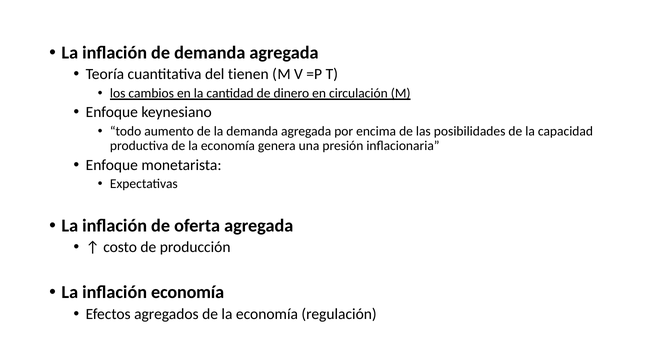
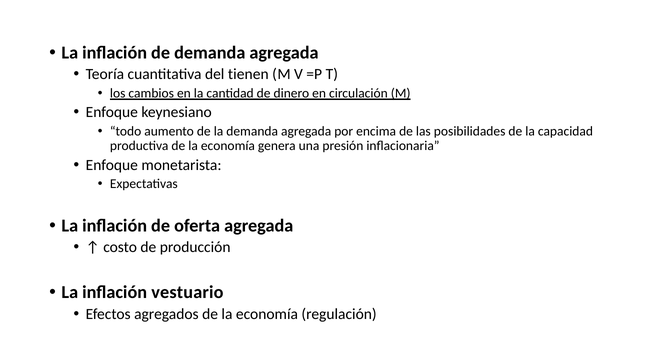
inflación economía: economía -> vestuario
